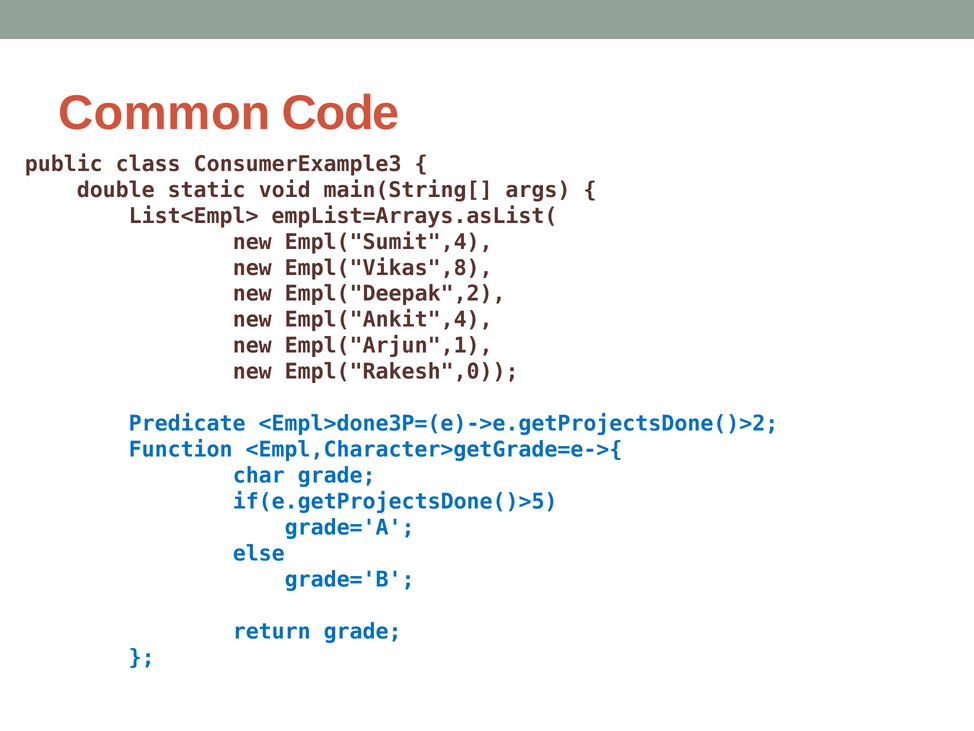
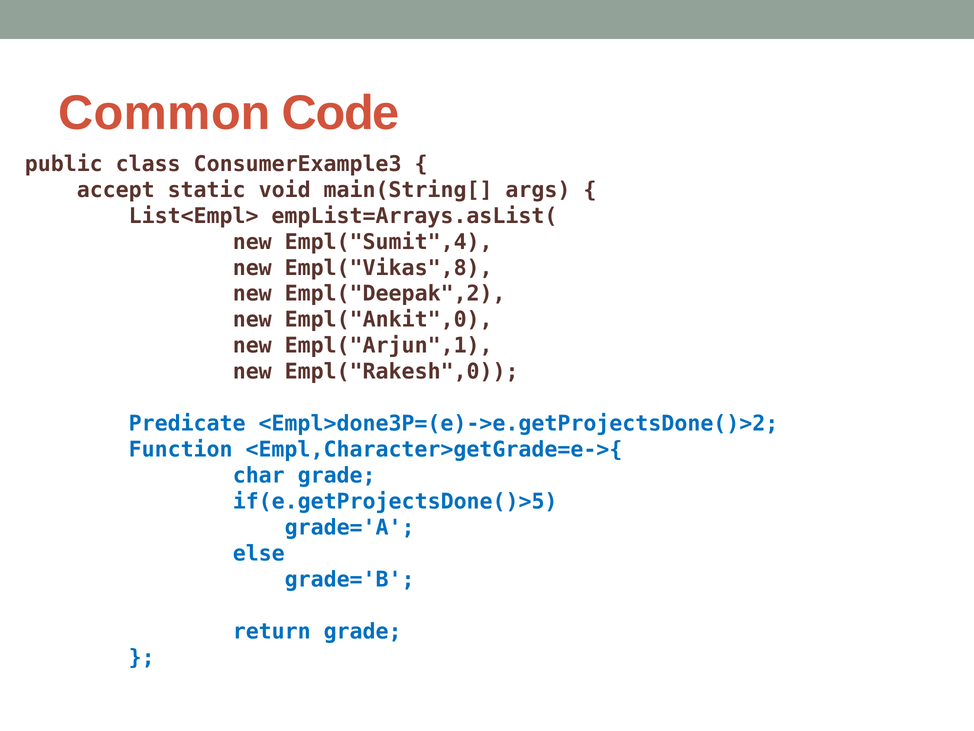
double: double -> accept
Empl("Ankit",4: Empl("Ankit",4 -> Empl("Ankit",0
